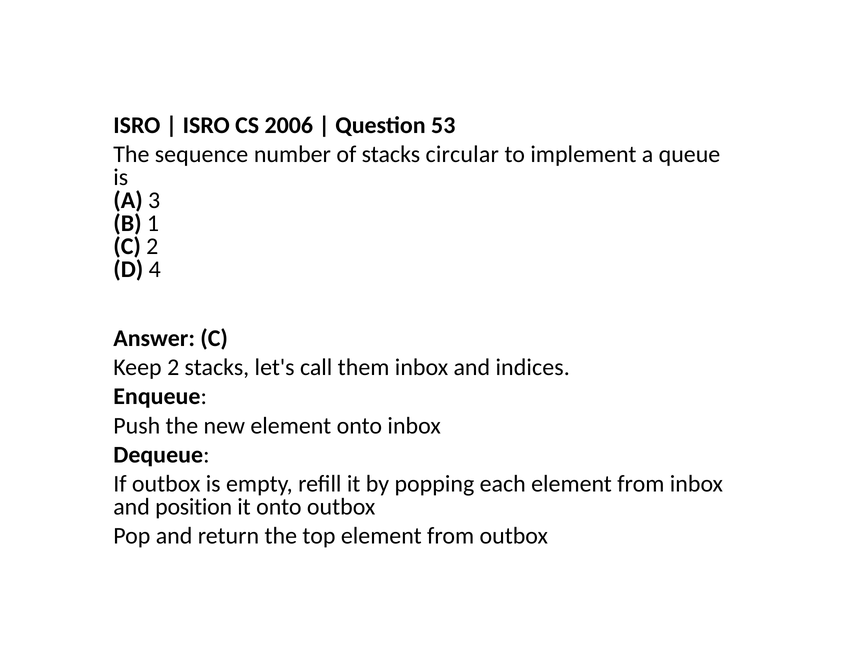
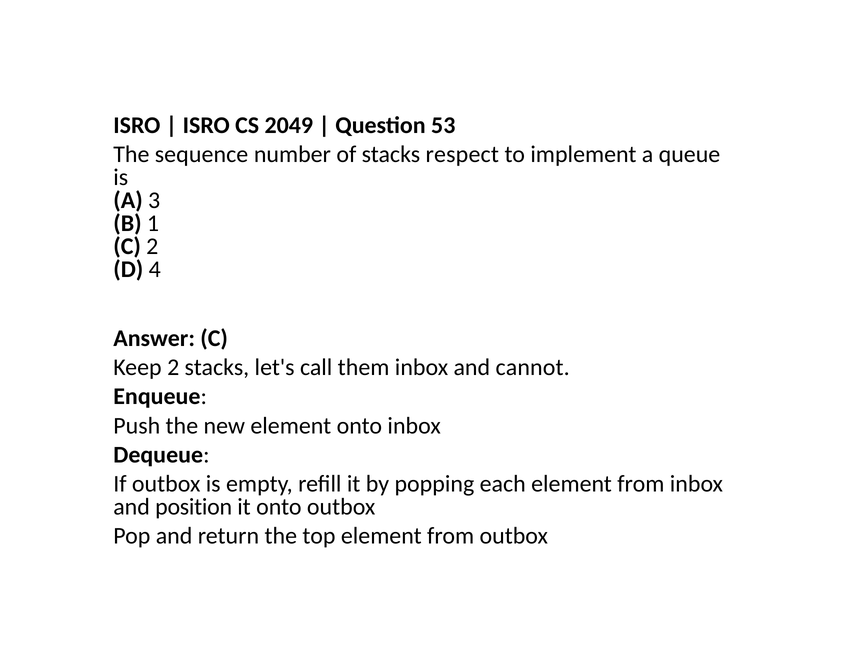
2006: 2006 -> 2049
circular: circular -> respect
indices: indices -> cannot
